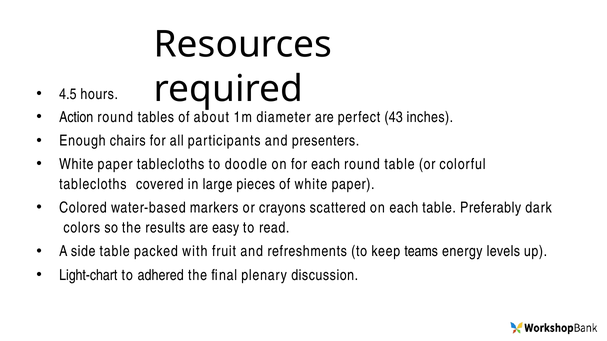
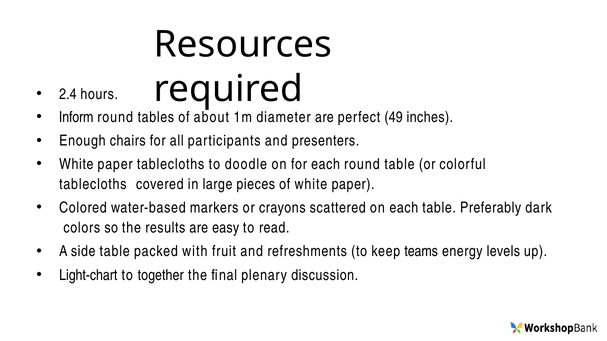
4.5: 4.5 -> 2.4
Action: Action -> Inform
43: 43 -> 49
adhered: adhered -> together
